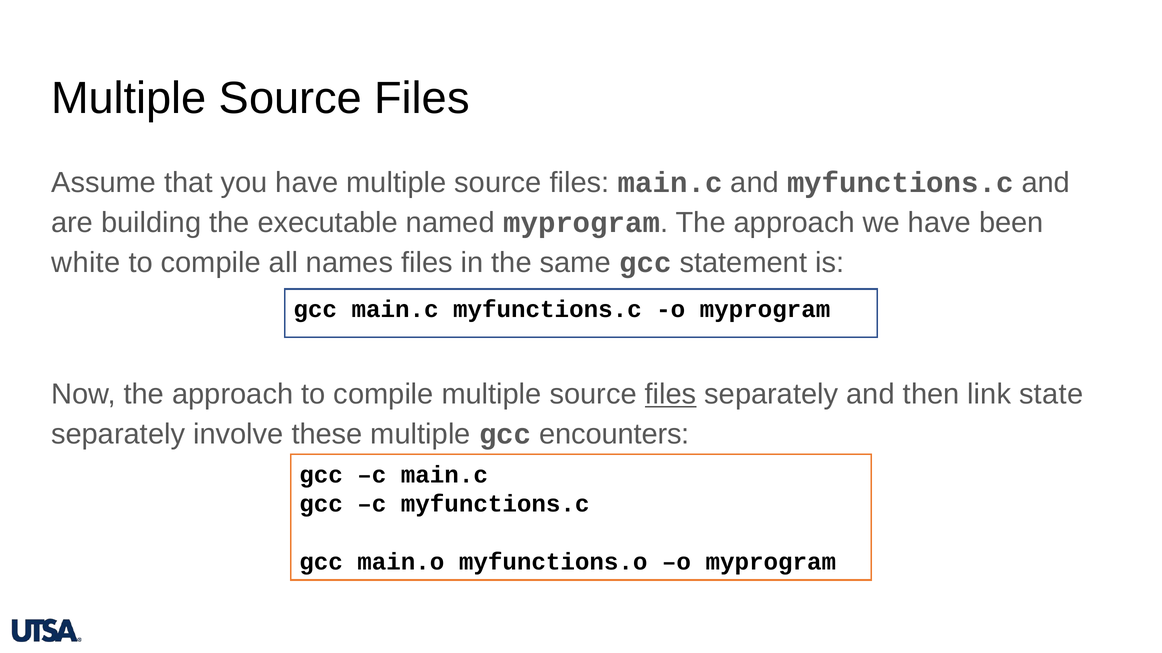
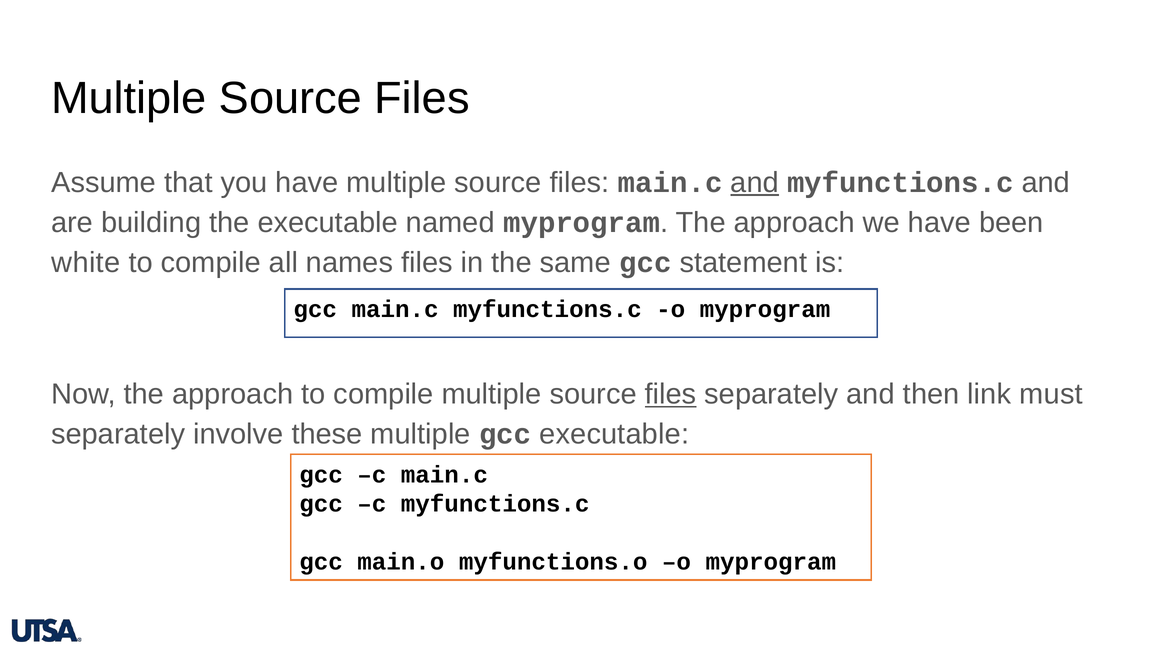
and at (755, 183) underline: none -> present
state: state -> must
gcc encounters: encounters -> executable
